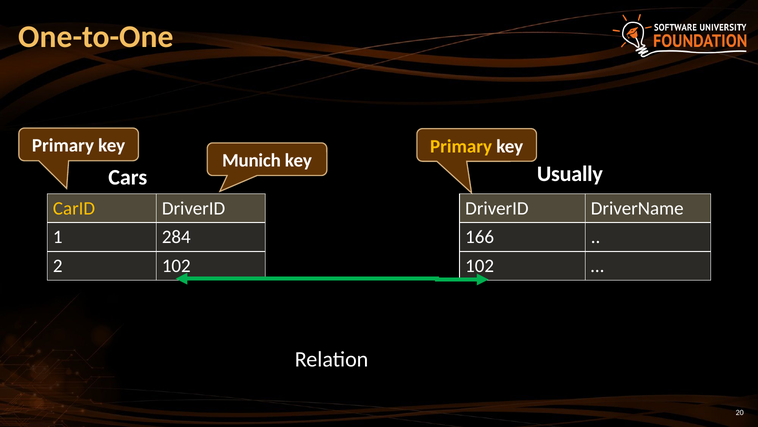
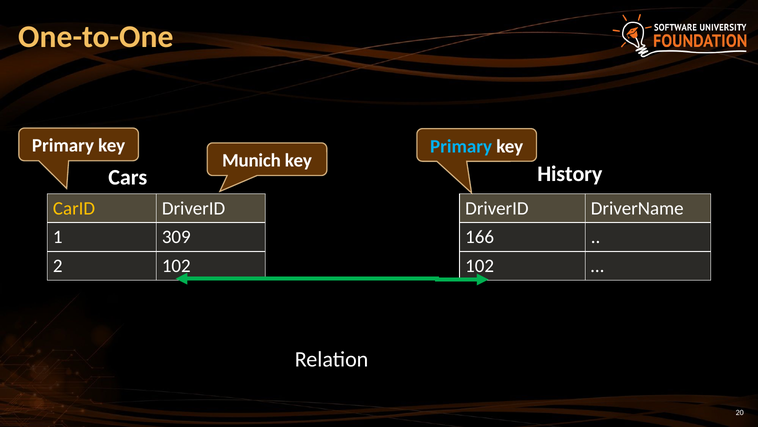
Primary at (461, 146) colour: yellow -> light blue
Usually: Usually -> History
284: 284 -> 309
